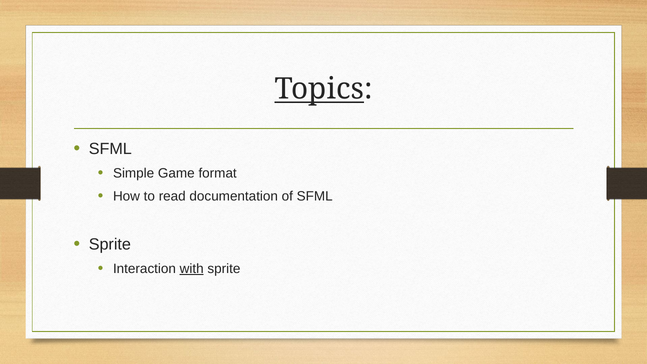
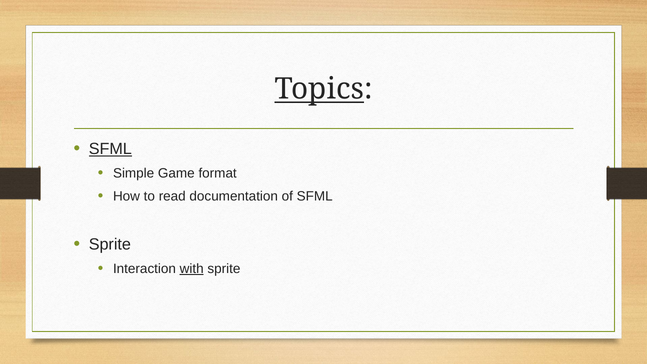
SFML at (110, 149) underline: none -> present
